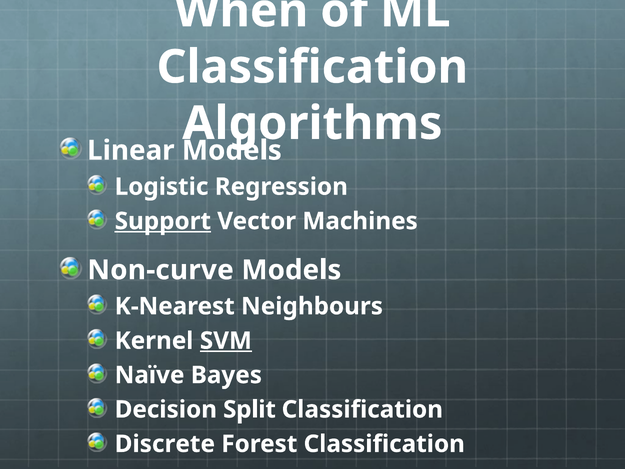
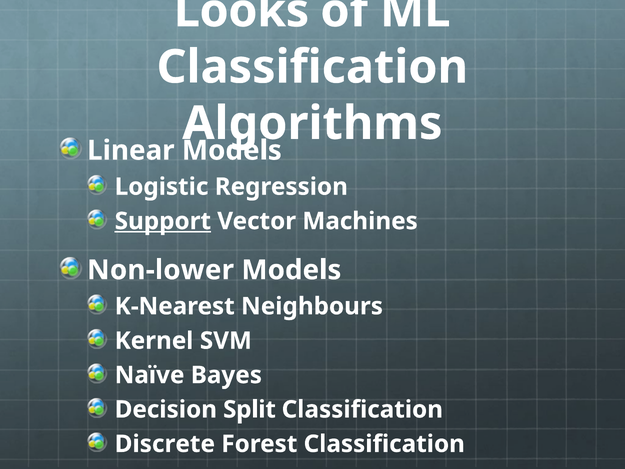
When: When -> Looks
Non-curve: Non-curve -> Non-lower
SVM underline: present -> none
